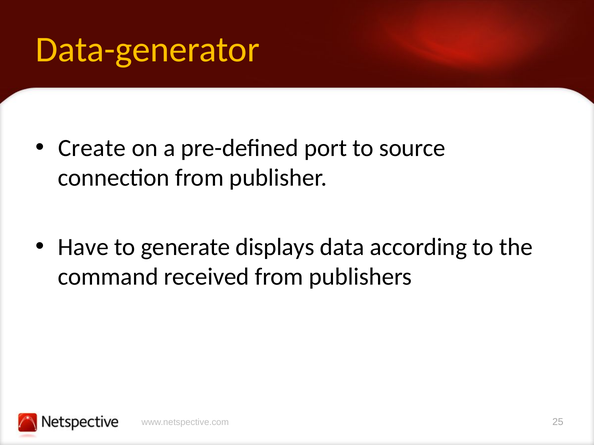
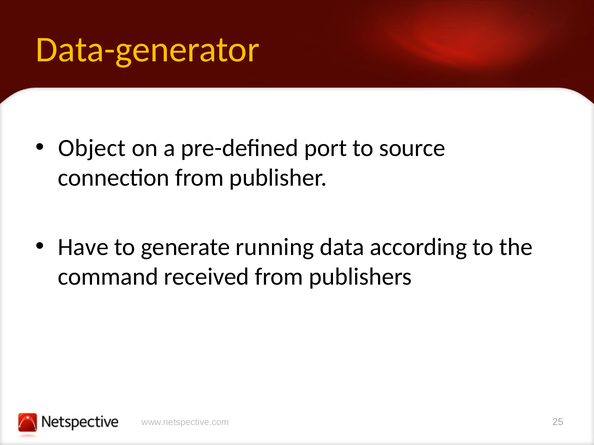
Create: Create -> Object
displays: displays -> running
